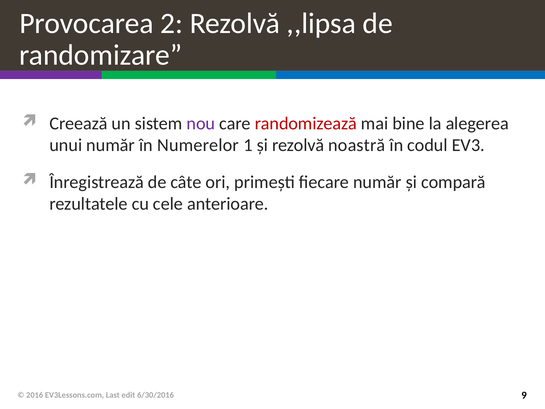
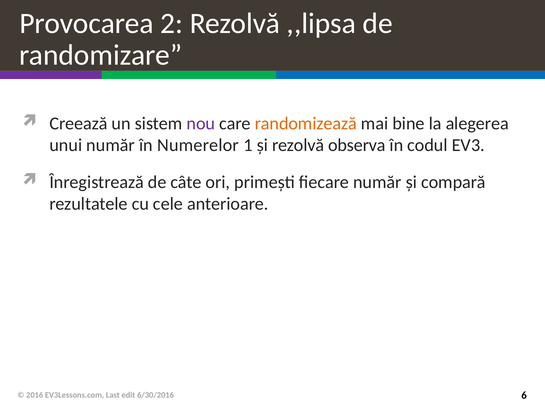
randomizează colour: red -> orange
noastră: noastră -> observa
9: 9 -> 6
